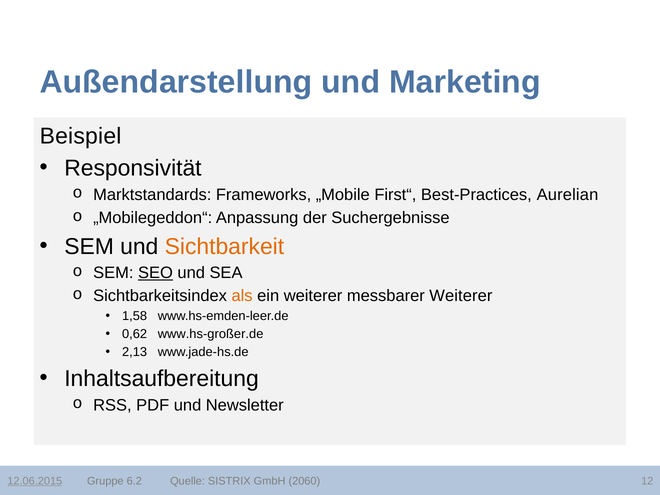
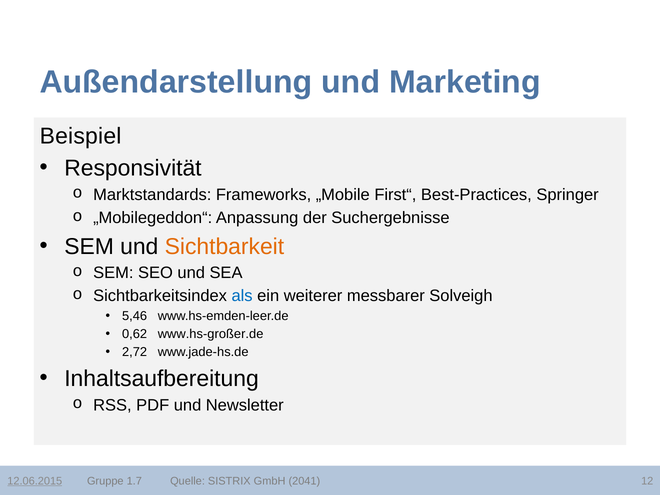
Aurelian: Aurelian -> Springer
SEO underline: present -> none
als colour: orange -> blue
messbarer Weiterer: Weiterer -> Solveigh
1,58: 1,58 -> 5,46
2,13: 2,13 -> 2,72
6.2: 6.2 -> 1.7
2060: 2060 -> 2041
